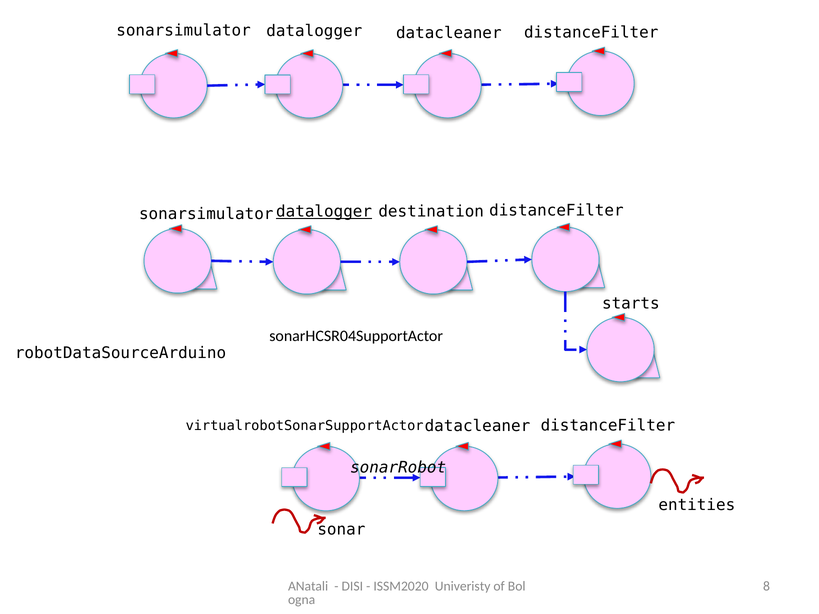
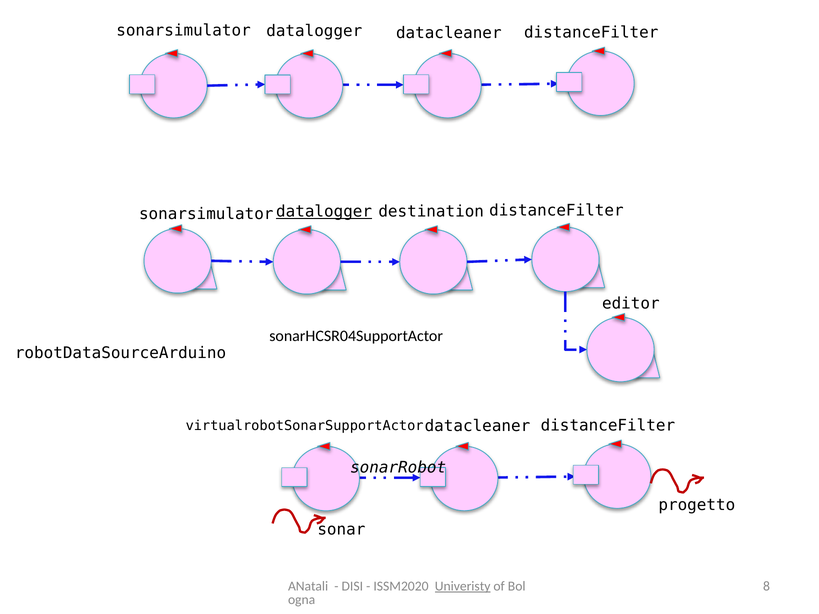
starts: starts -> editor
entities: entities -> progetto
Univeristy underline: none -> present
